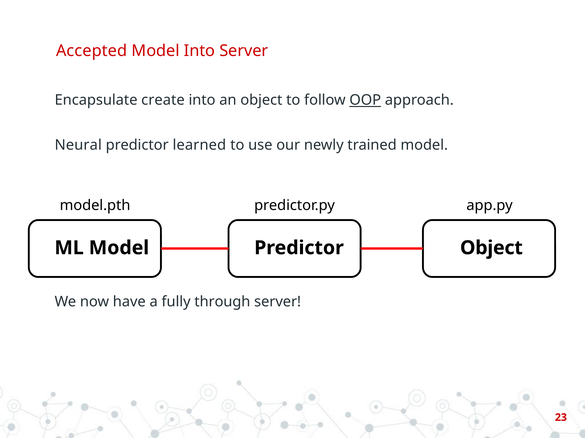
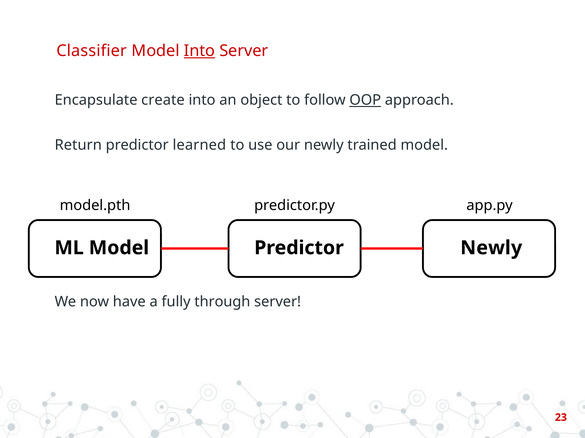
Accepted: Accepted -> Classifier
Into at (200, 51) underline: none -> present
Neural: Neural -> Return
Object at (491, 248): Object -> Newly
